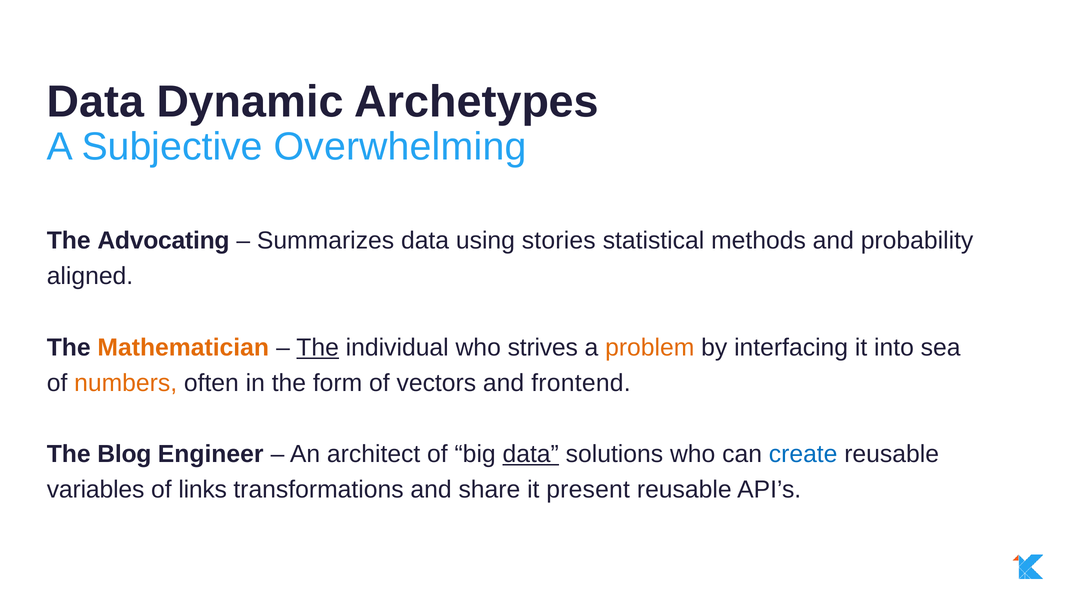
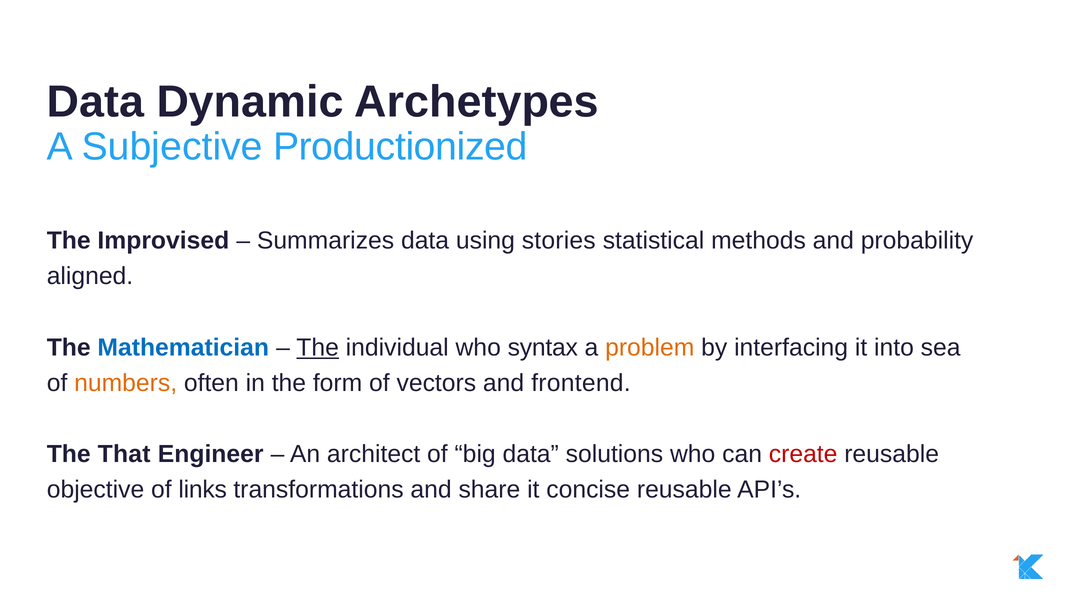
Overwhelming: Overwhelming -> Productionized
Advocating: Advocating -> Improvised
Mathematician colour: orange -> blue
strives: strives -> syntax
Blog: Blog -> That
data at (531, 455) underline: present -> none
create colour: blue -> red
variables: variables -> objective
present: present -> concise
